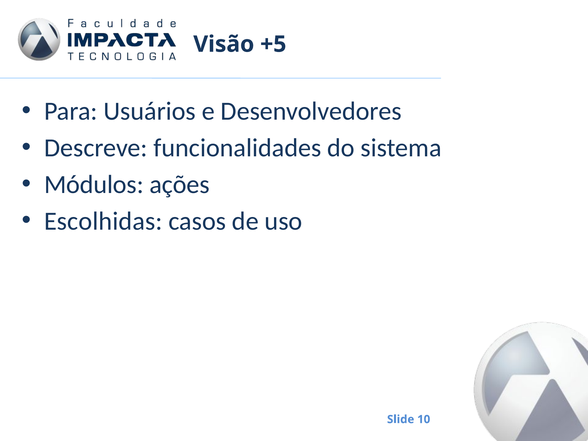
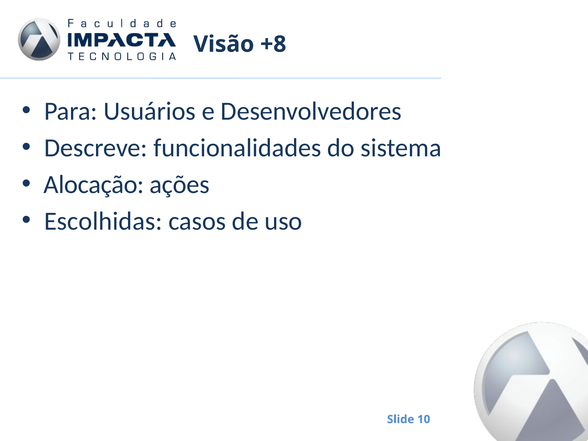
+5: +5 -> +8
Módulos: Módulos -> Alocação
